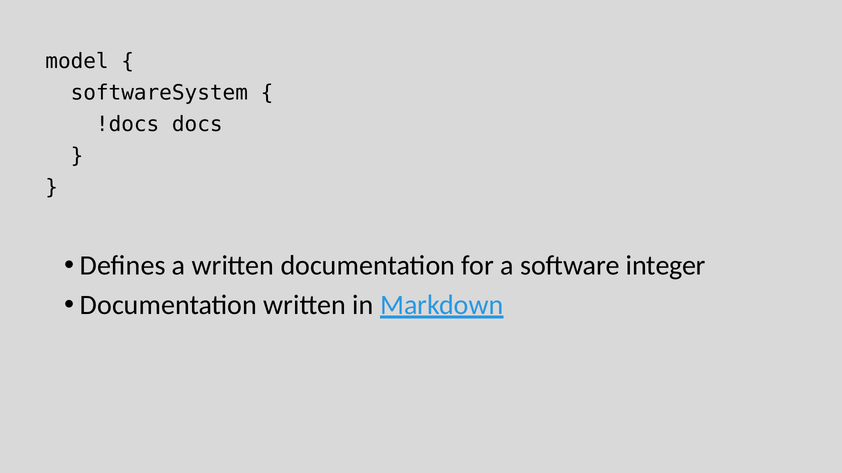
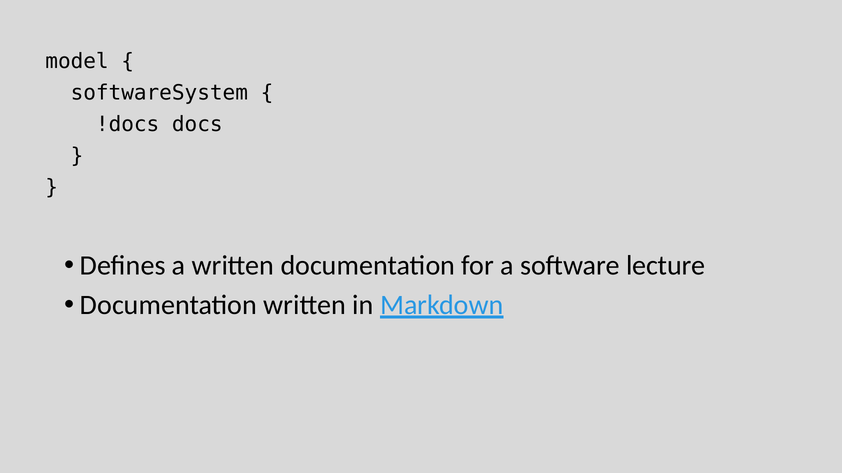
integer: integer -> lecture
